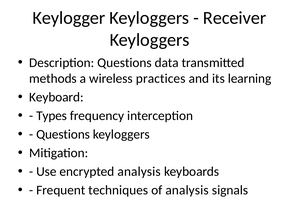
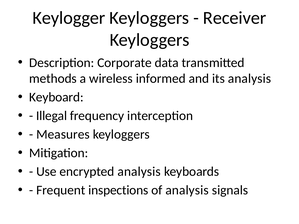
Description Questions: Questions -> Corporate
practices: practices -> informed
its learning: learning -> analysis
Types: Types -> Illegal
Questions at (63, 135): Questions -> Measures
techniques: techniques -> inspections
